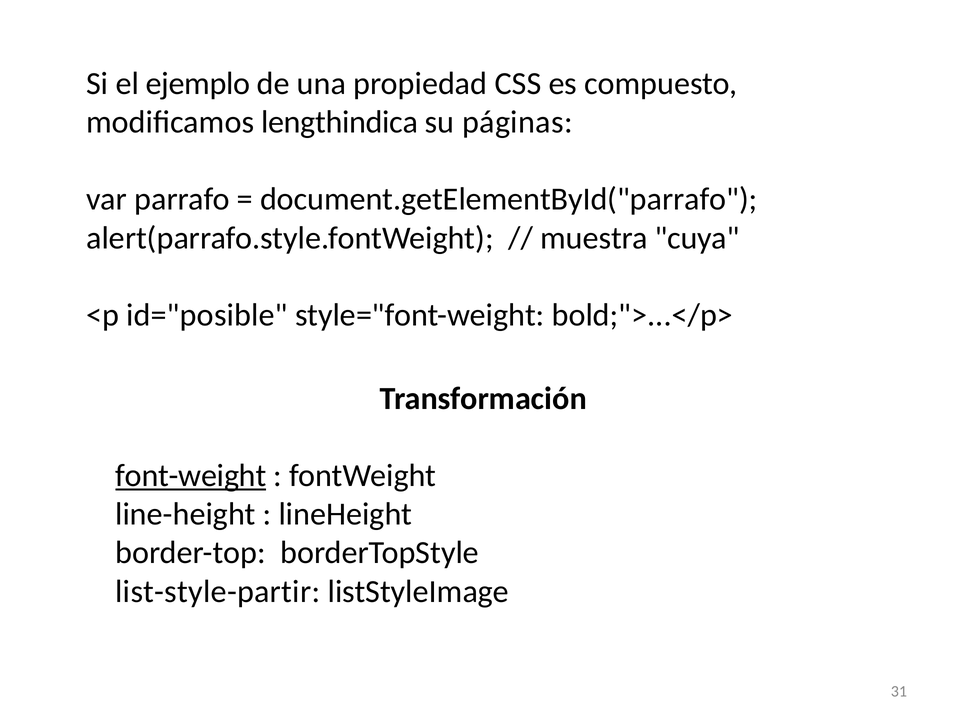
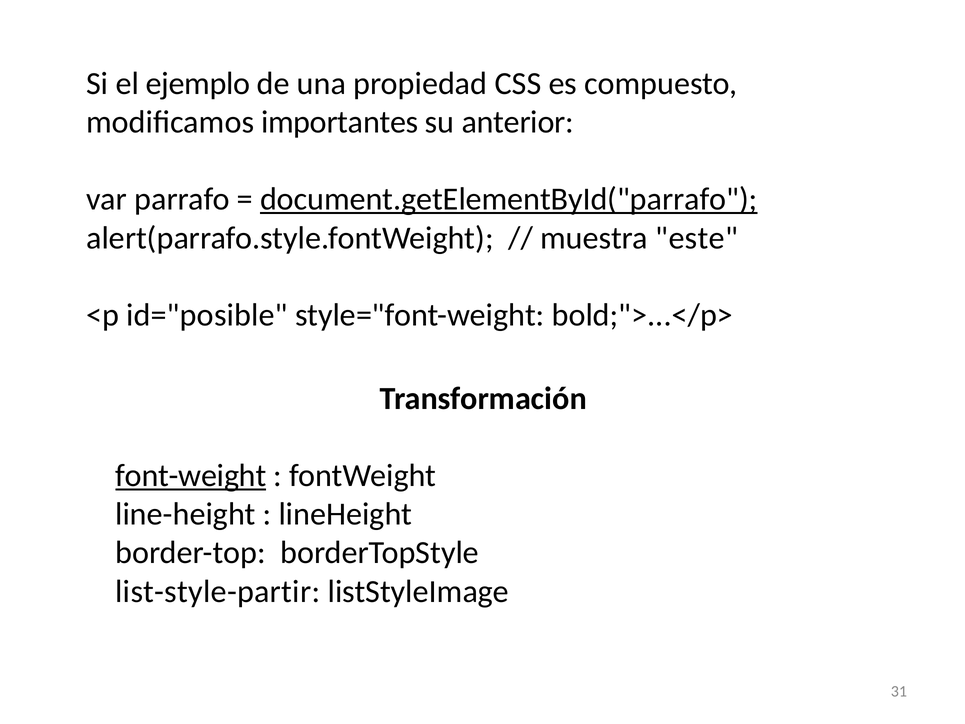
lengthindica: lengthindica -> importantes
páginas: páginas -> anterior
document.getElementById("parrafo underline: none -> present
cuya: cuya -> este
